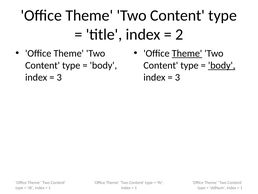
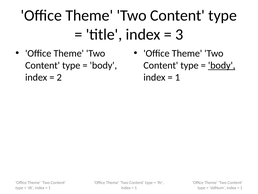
2: 2 -> 3
Theme at (187, 53) underline: present -> none
3 at (59, 77): 3 -> 2
3 at (177, 77): 3 -> 1
